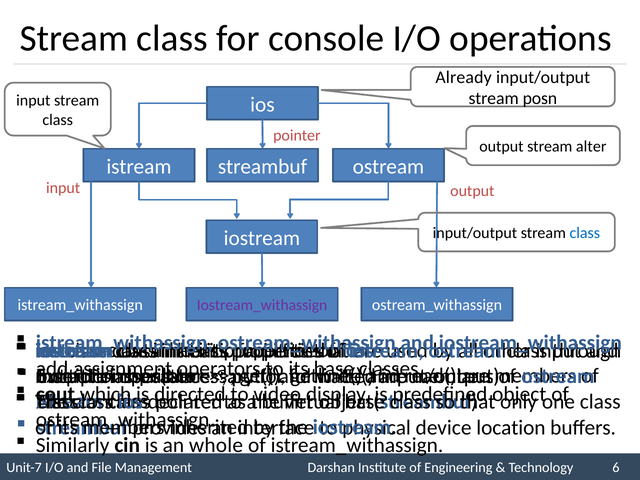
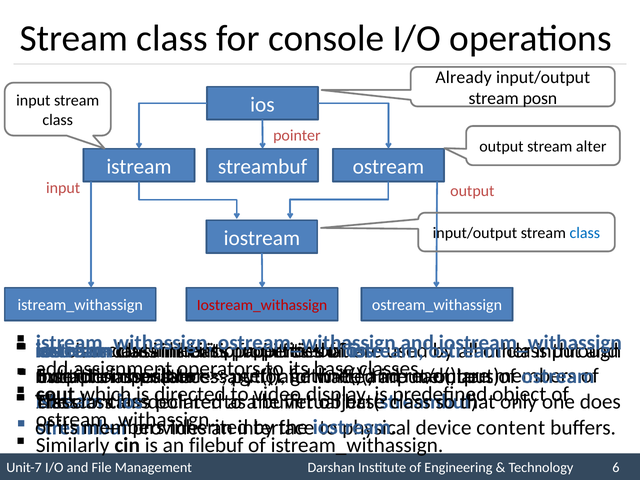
Iostream_withassign at (262, 305) colour: purple -> red
class at (600, 402): class -> does
location: location -> content
whole: whole -> filebuf
